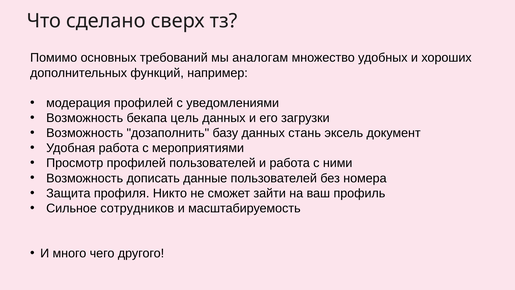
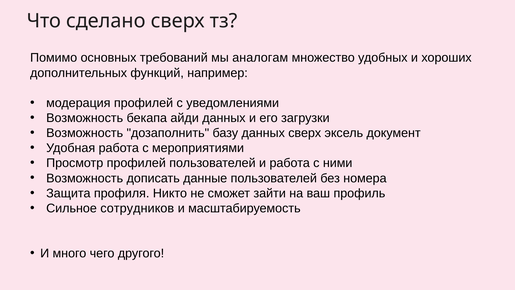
цель: цель -> айди
данных стань: стань -> сверх
